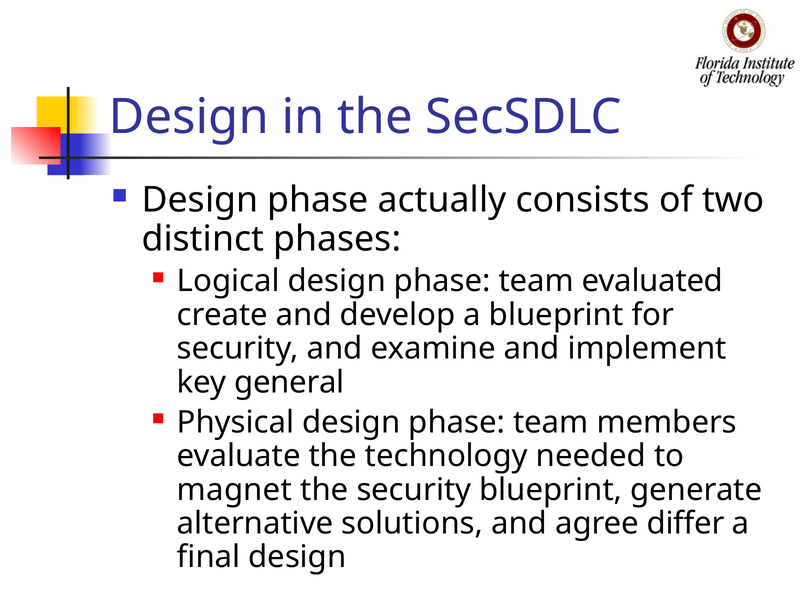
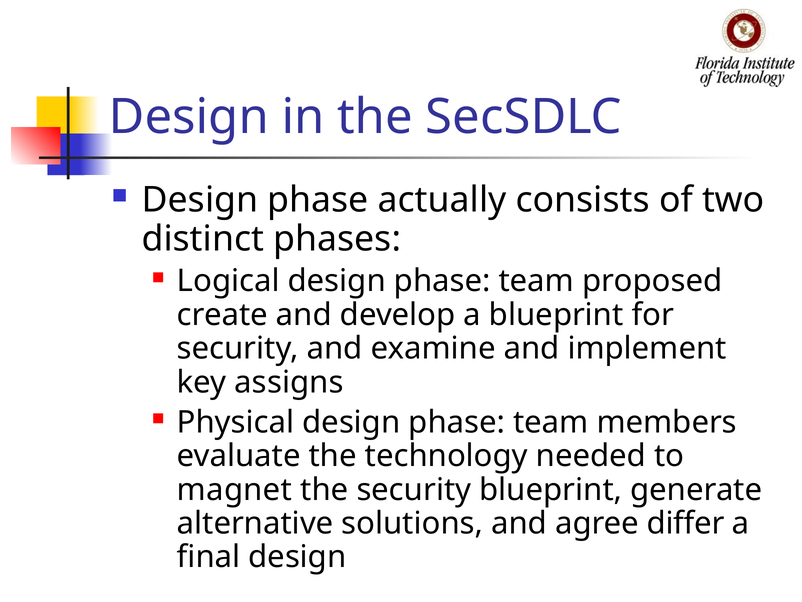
evaluated: evaluated -> proposed
general: general -> assigns
